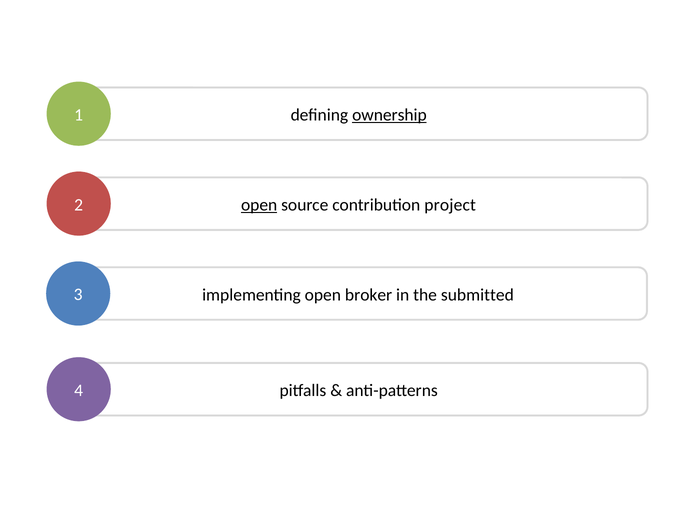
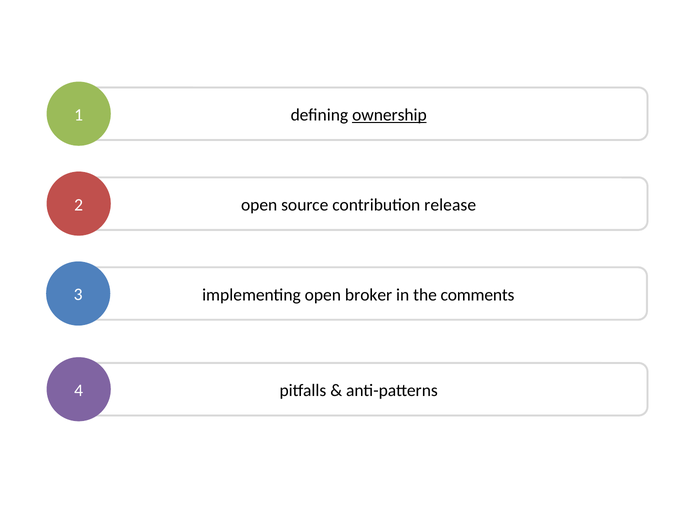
open at (259, 205) underline: present -> none
project: project -> release
submitted: submitted -> comments
